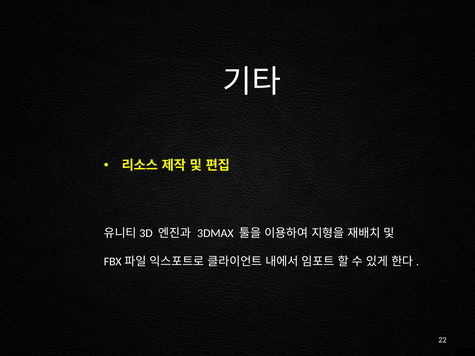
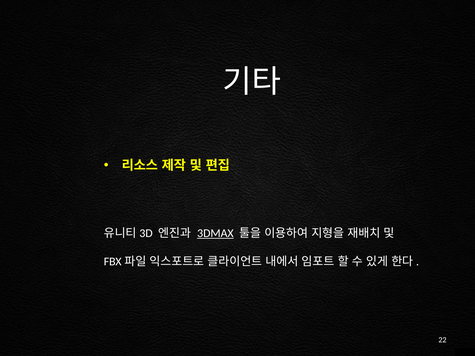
3DMAX underline: none -> present
